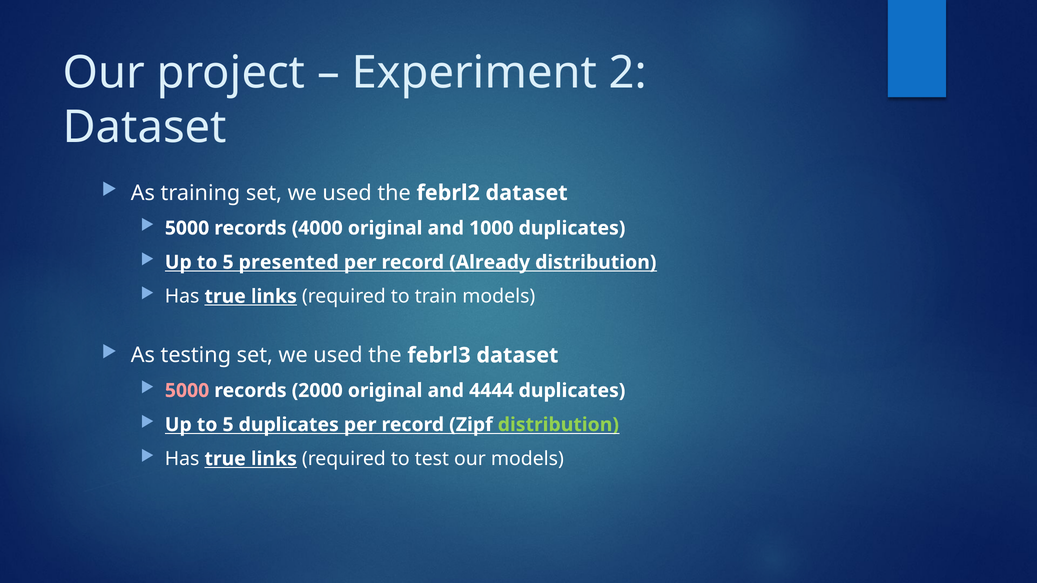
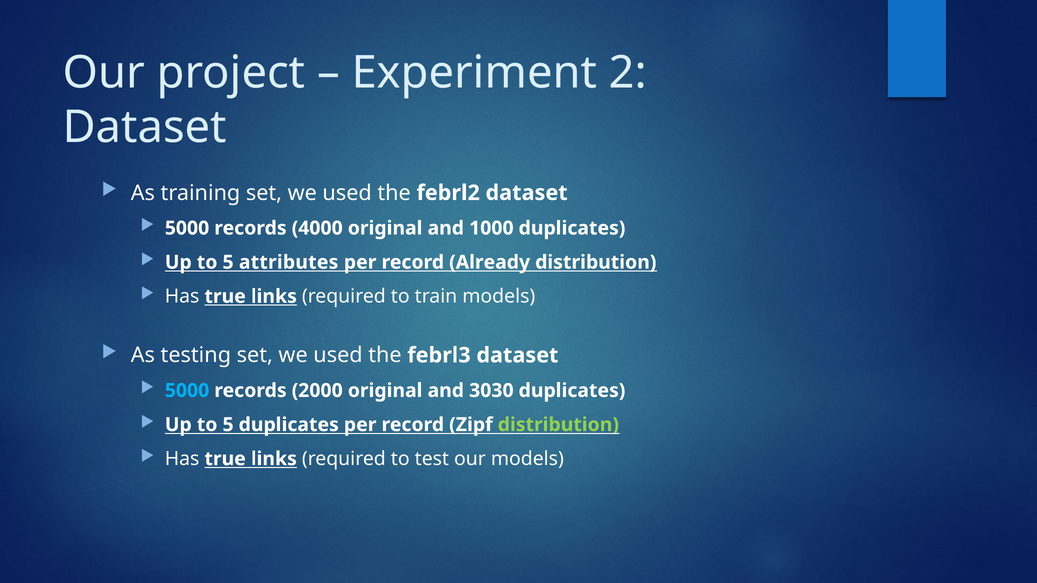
presented: presented -> attributes
5000 at (187, 391) colour: pink -> light blue
4444: 4444 -> 3030
